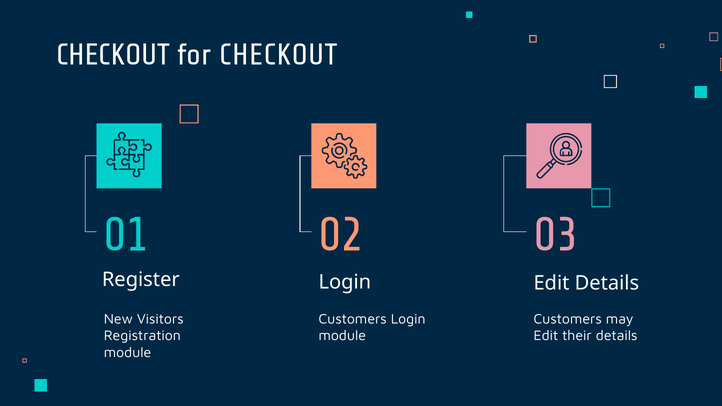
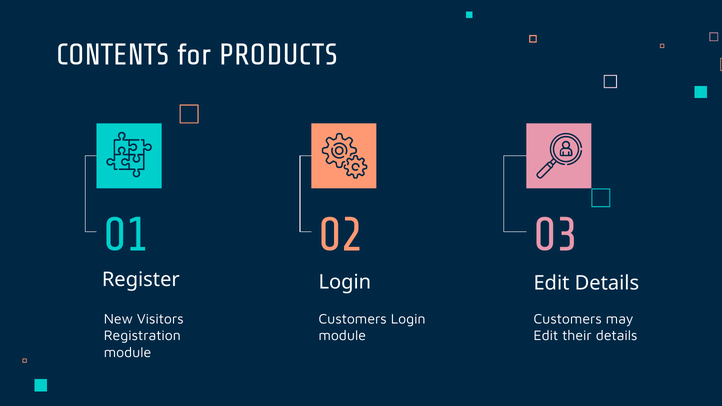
CHECKOUT at (113, 55): CHECKOUT -> CONTENTS
for CHECKOUT: CHECKOUT -> PRODUCTS
